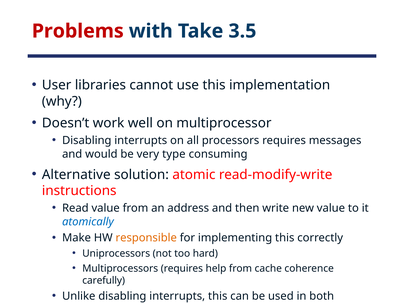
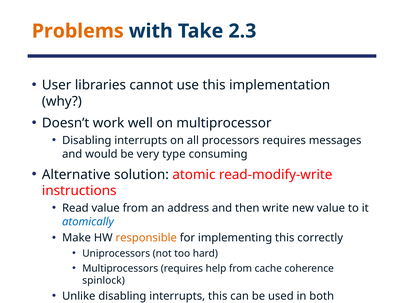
Problems colour: red -> orange
3.5: 3.5 -> 2.3
carefully: carefully -> spinlock
